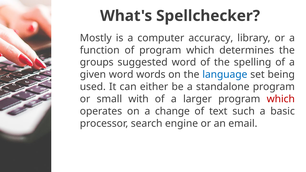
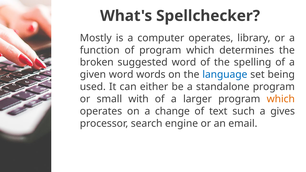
computer accuracy: accuracy -> operates
groups: groups -> broken
which at (281, 99) colour: red -> orange
basic: basic -> gives
